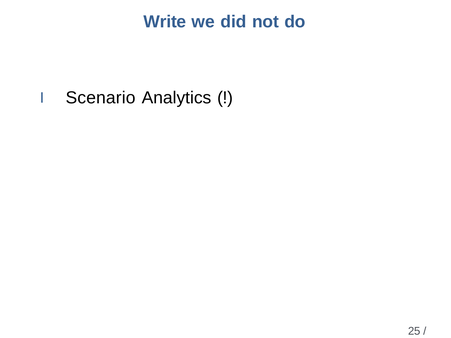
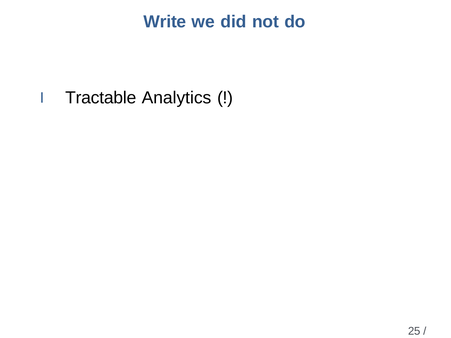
Scenario: Scenario -> Tractable
